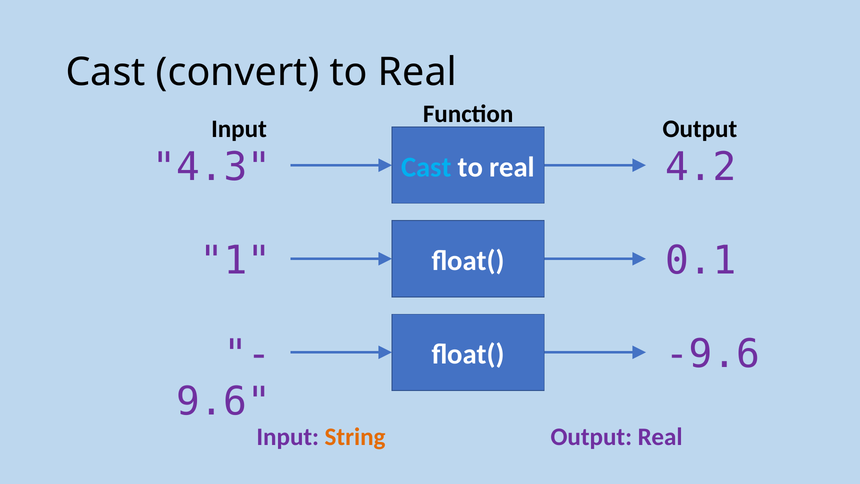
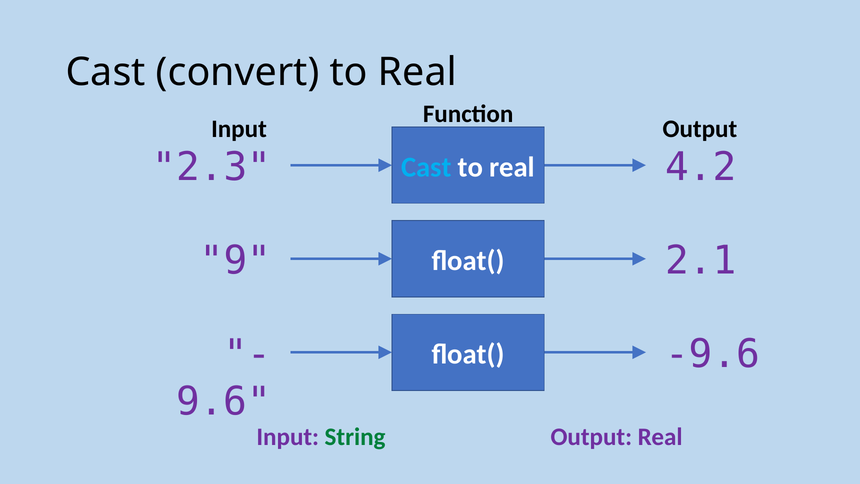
4.3: 4.3 -> 2.3
1: 1 -> 9
0.1: 0.1 -> 2.1
String colour: orange -> green
